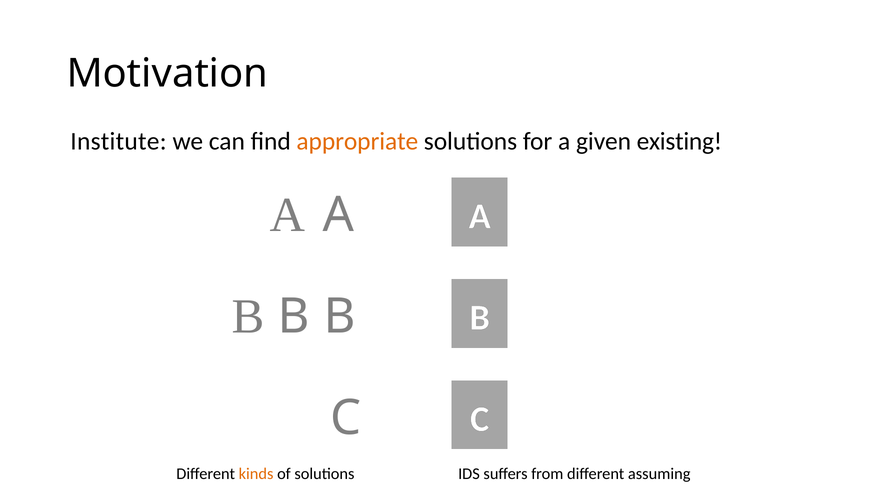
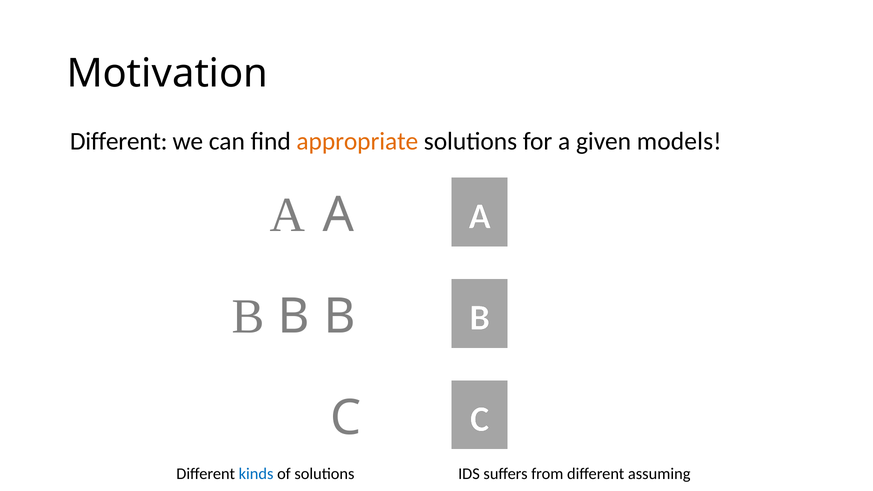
Institute at (118, 142): Institute -> Different
existing: existing -> models
kinds colour: orange -> blue
